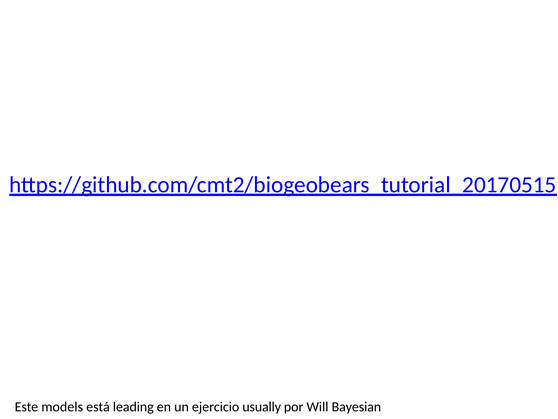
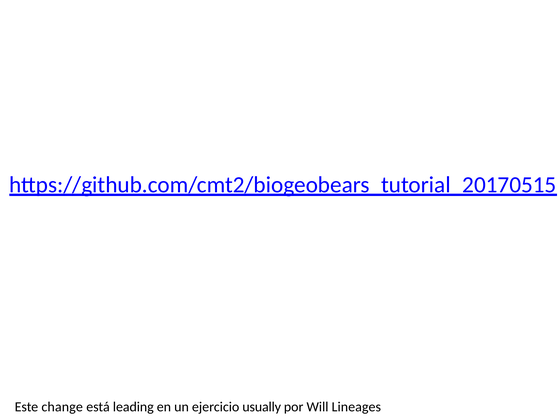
models: models -> change
Bayesian: Bayesian -> Lineages
